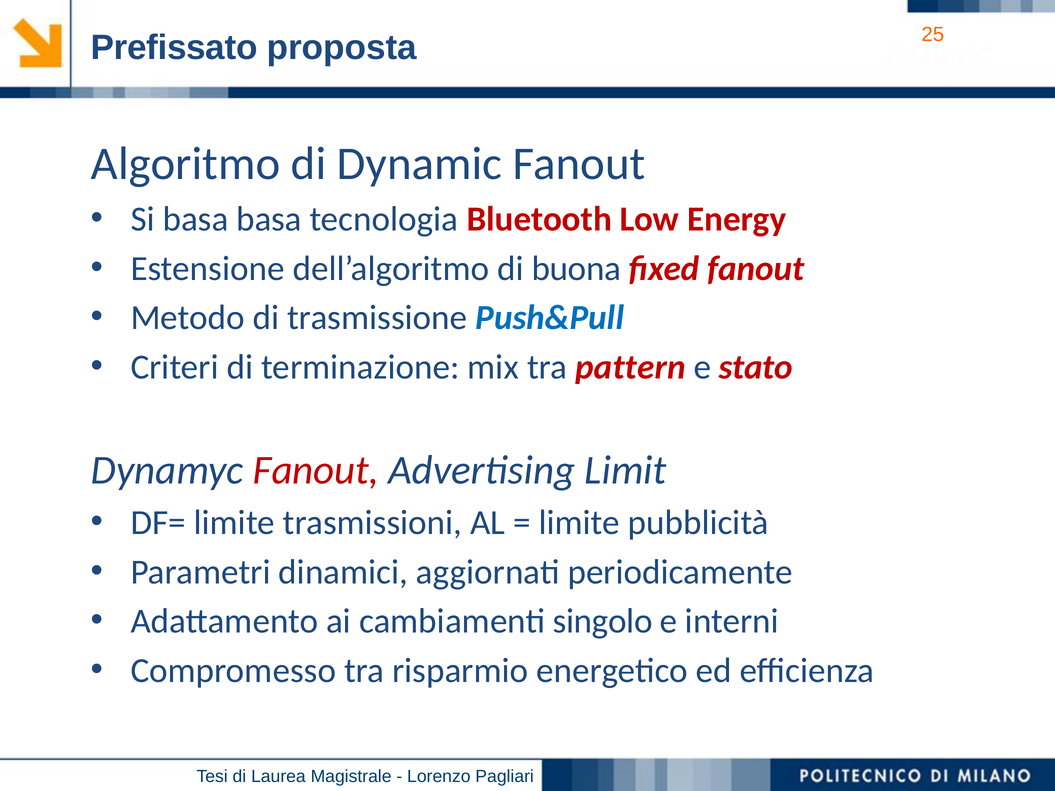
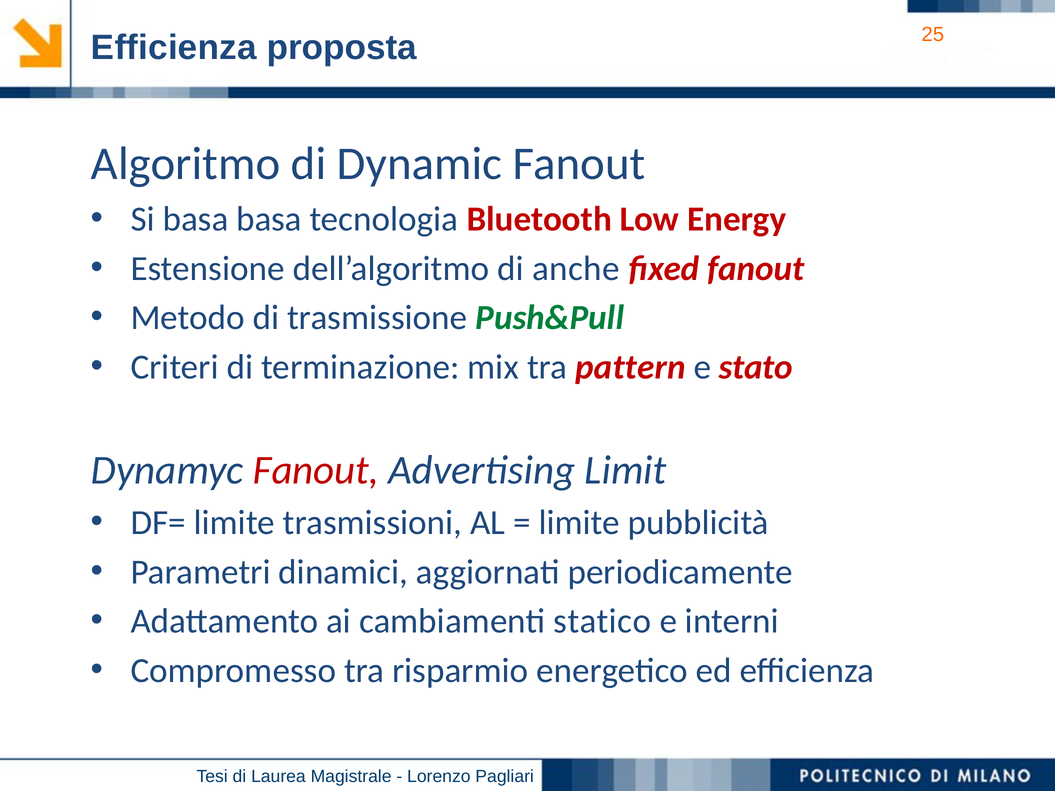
Prefissato at (174, 48): Prefissato -> Efficienza
buona: buona -> anche
Push&Pull colour: blue -> green
singolo: singolo -> statico
